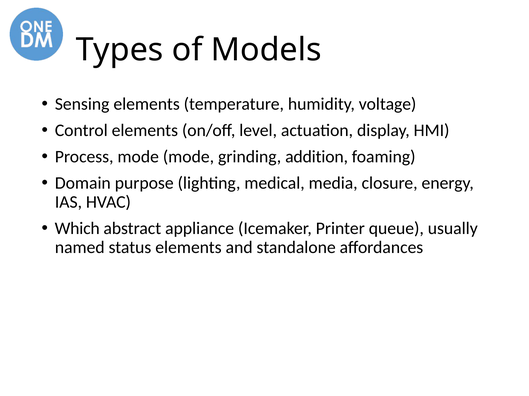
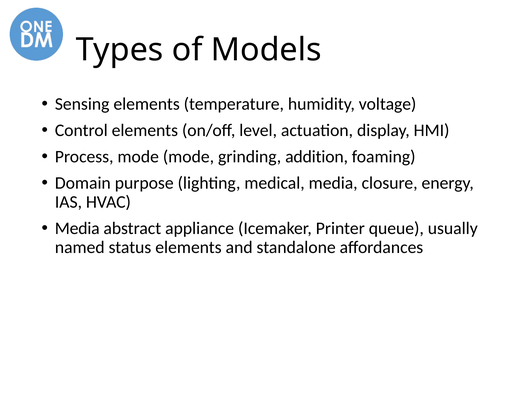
Which at (77, 229): Which -> Media
